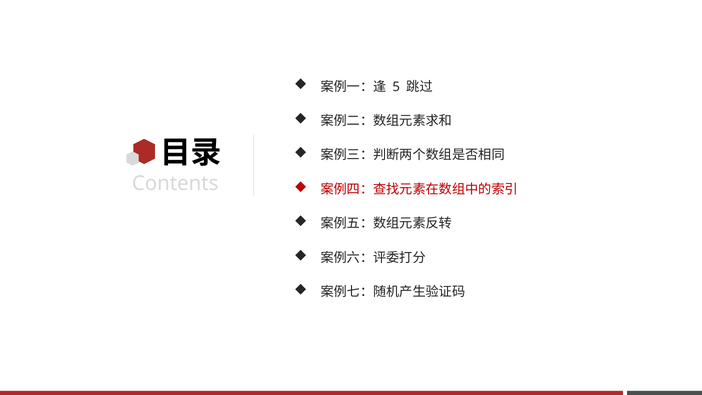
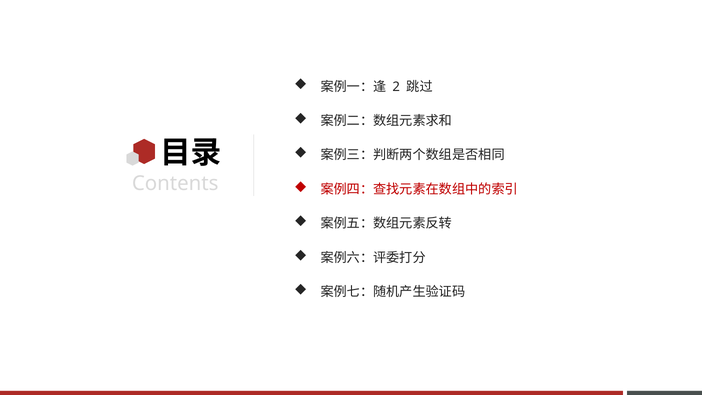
5: 5 -> 2
